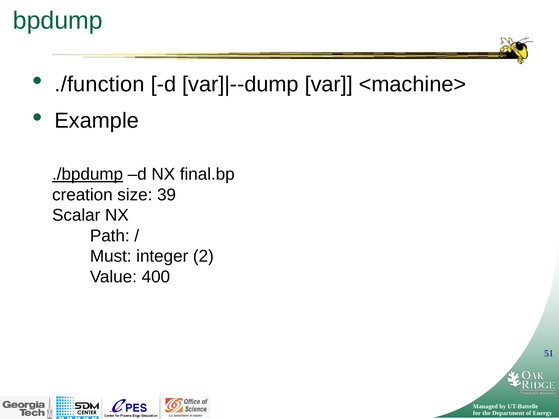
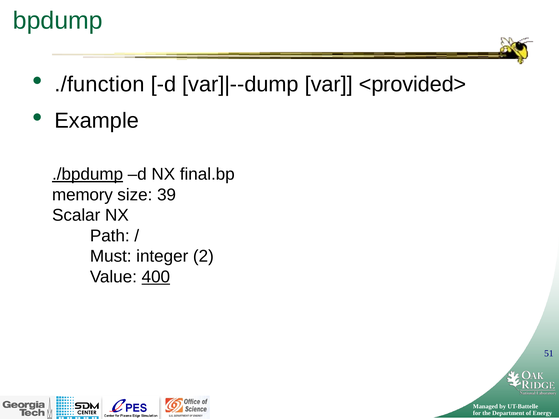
<machine>: <machine> -> <provided>
creation: creation -> memory
400 underline: none -> present
